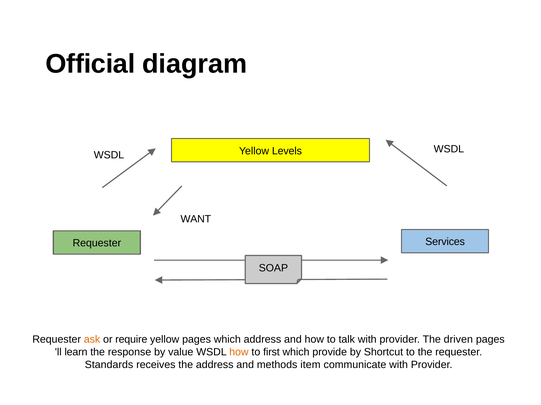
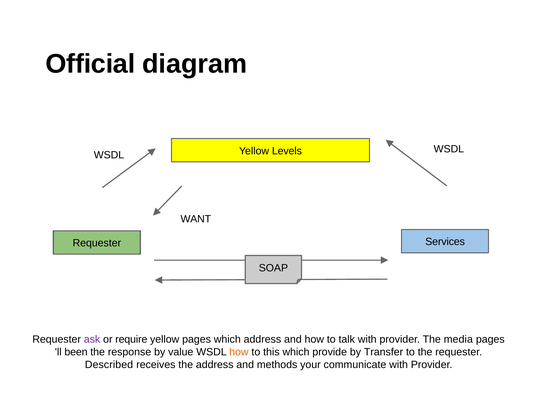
ask colour: orange -> purple
driven: driven -> media
learn: learn -> been
first: first -> this
Shortcut: Shortcut -> Transfer
Standards: Standards -> Described
item: item -> your
